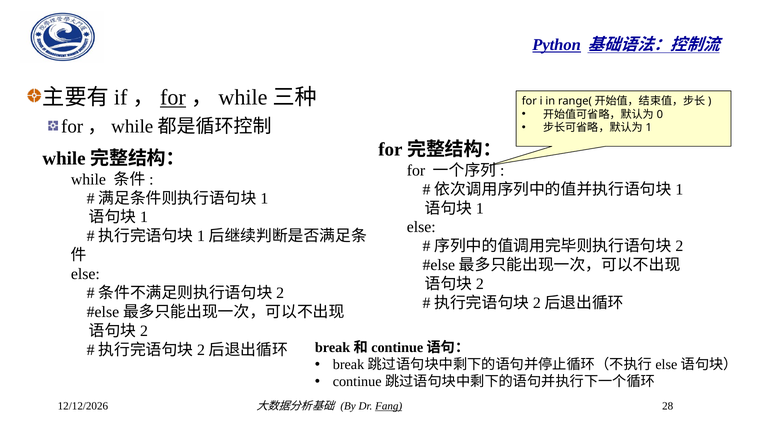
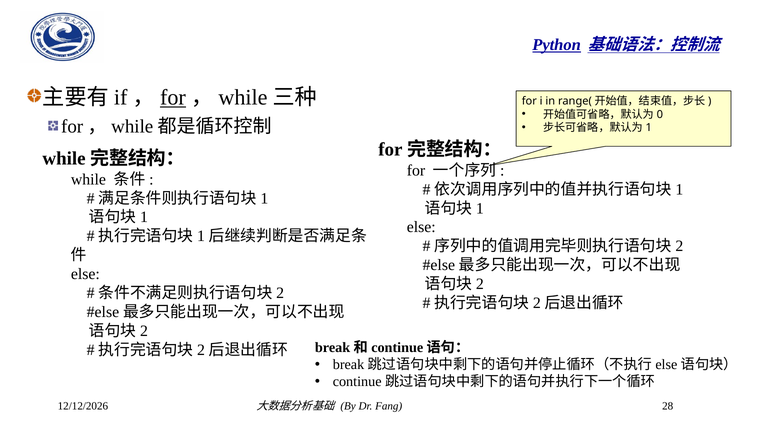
Fang underline: present -> none
